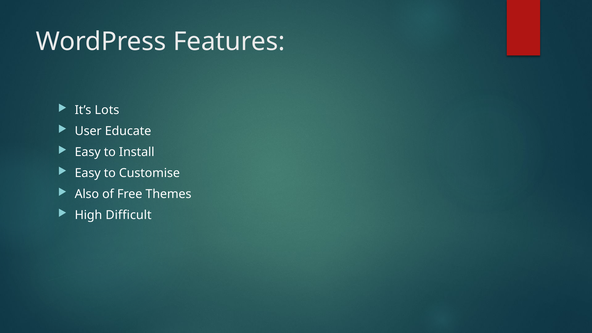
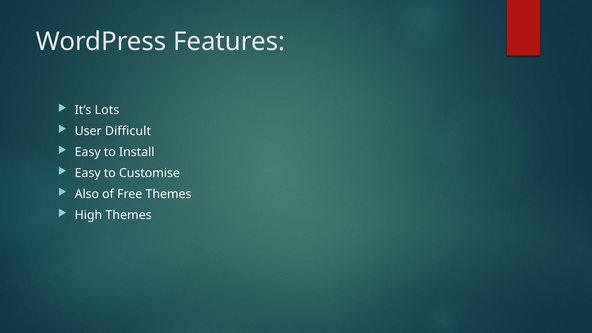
Educate: Educate -> Difficult
High Difficult: Difficult -> Themes
